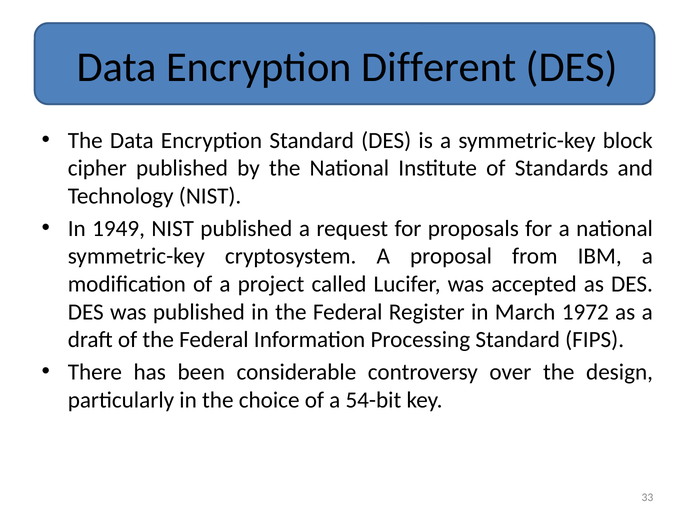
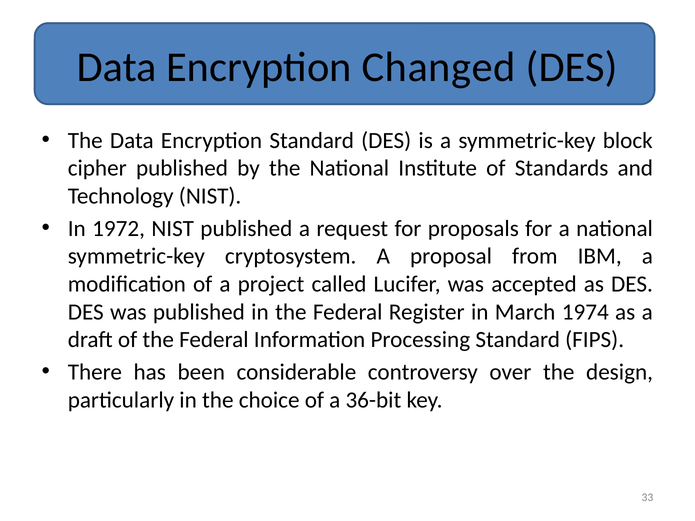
Different: Different -> Changed
1949: 1949 -> 1972
1972: 1972 -> 1974
54-bit: 54-bit -> 36-bit
